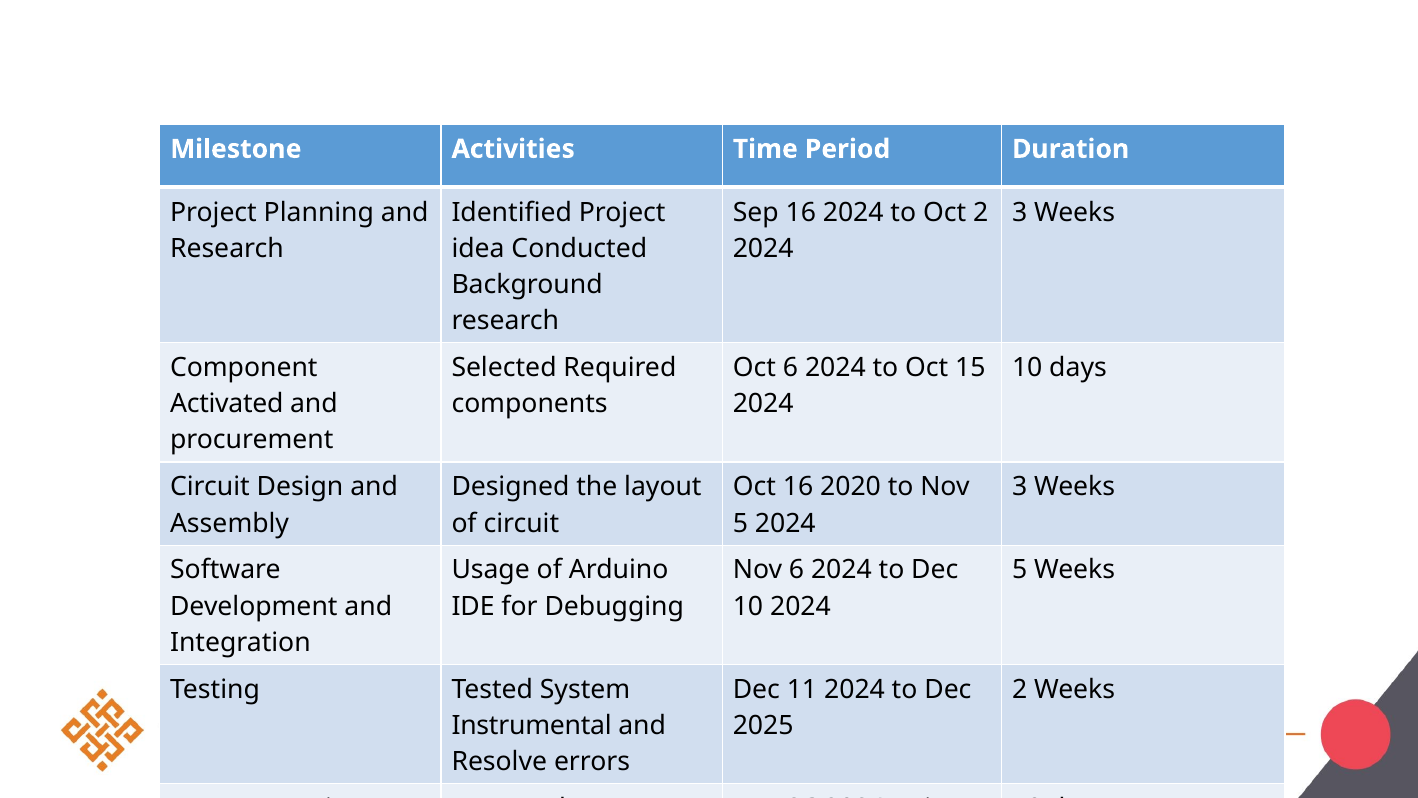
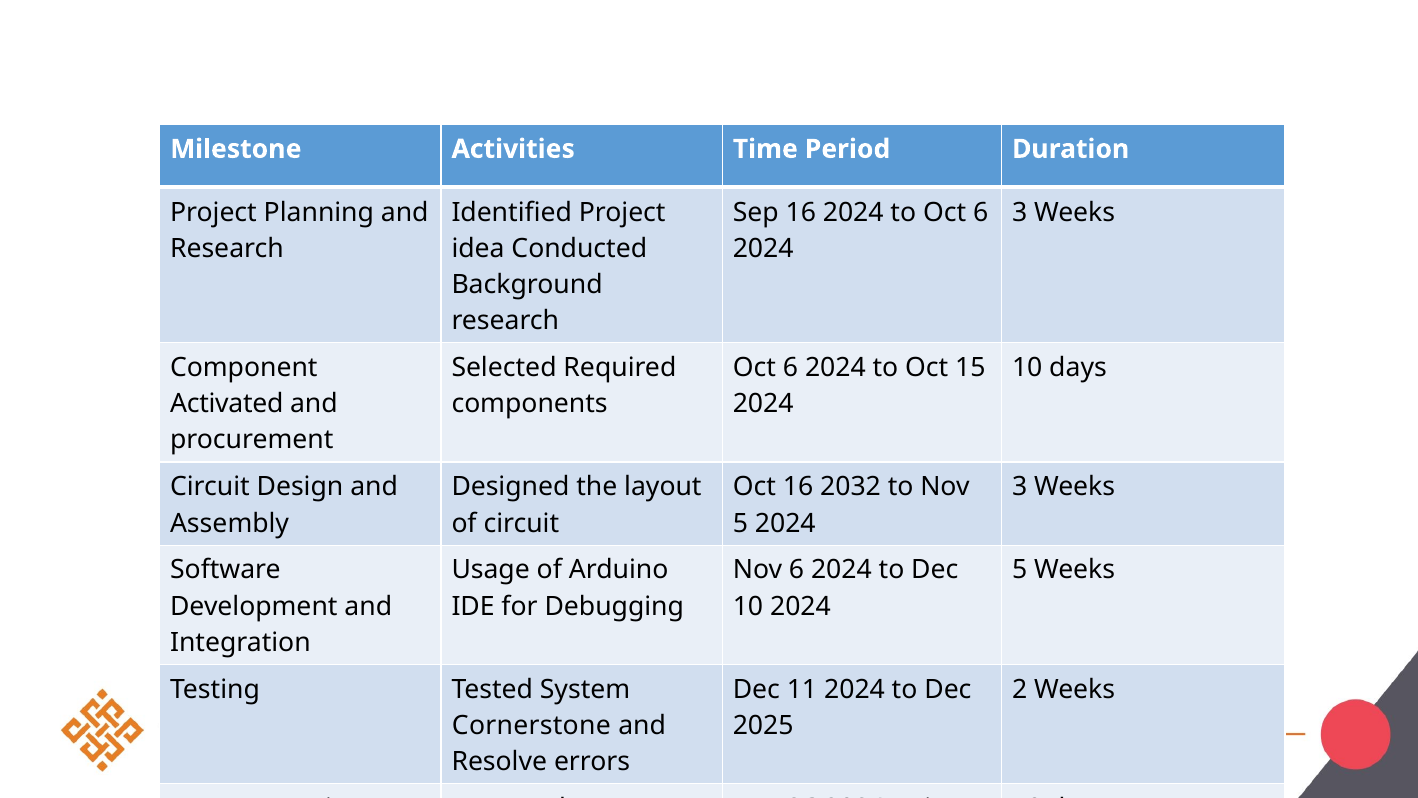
to Oct 2: 2 -> 6
2020: 2020 -> 2032
Instrumental: Instrumental -> Cornerstone
